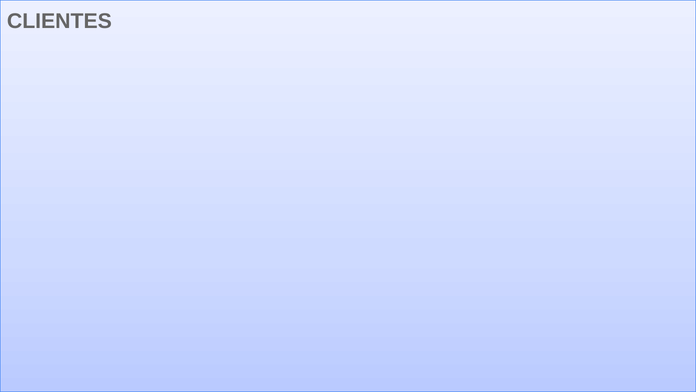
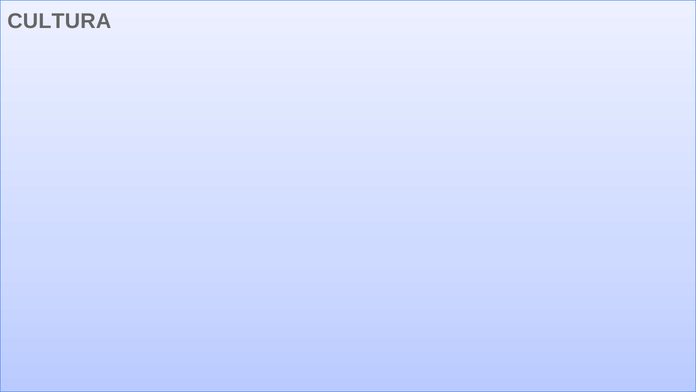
CLIENTES at (59, 21): CLIENTES -> CULTURA
